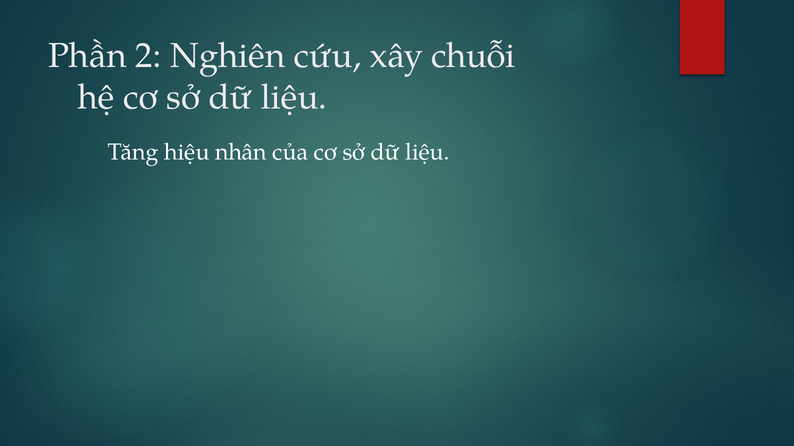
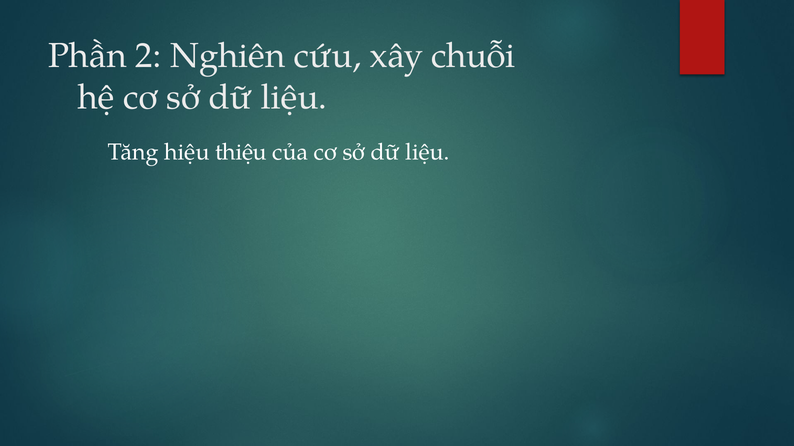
nhân: nhân -> thiệu
